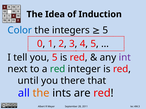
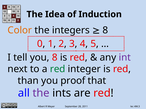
Color colour: blue -> orange
5 at (105, 30): 5 -> 8
you 5: 5 -> 8
until: until -> than
there: there -> proof
the at (41, 93) colour: orange -> purple
